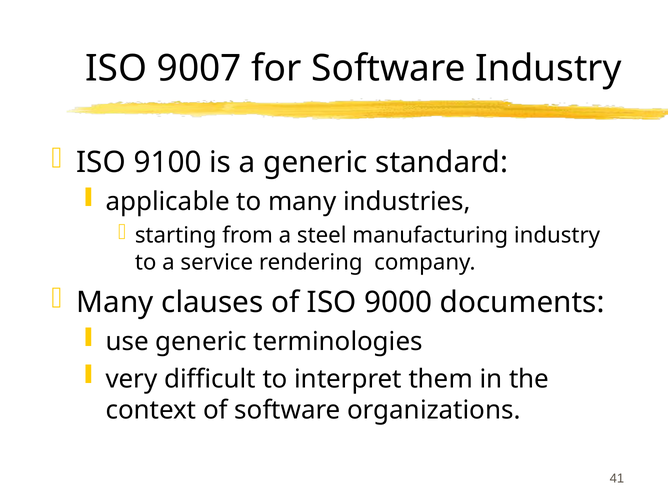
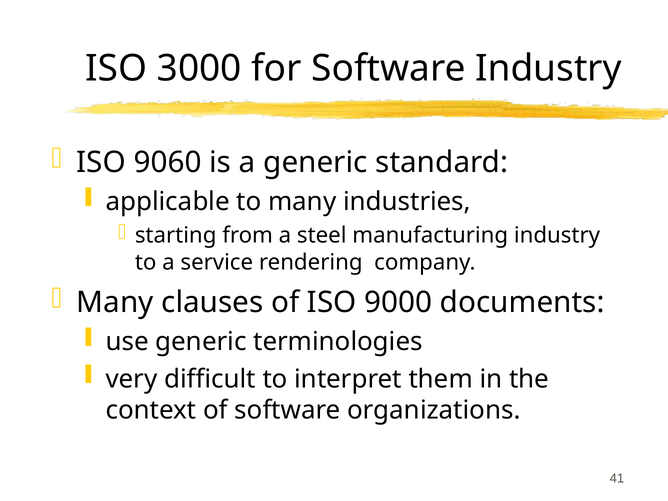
9007: 9007 -> 3000
9100: 9100 -> 9060
